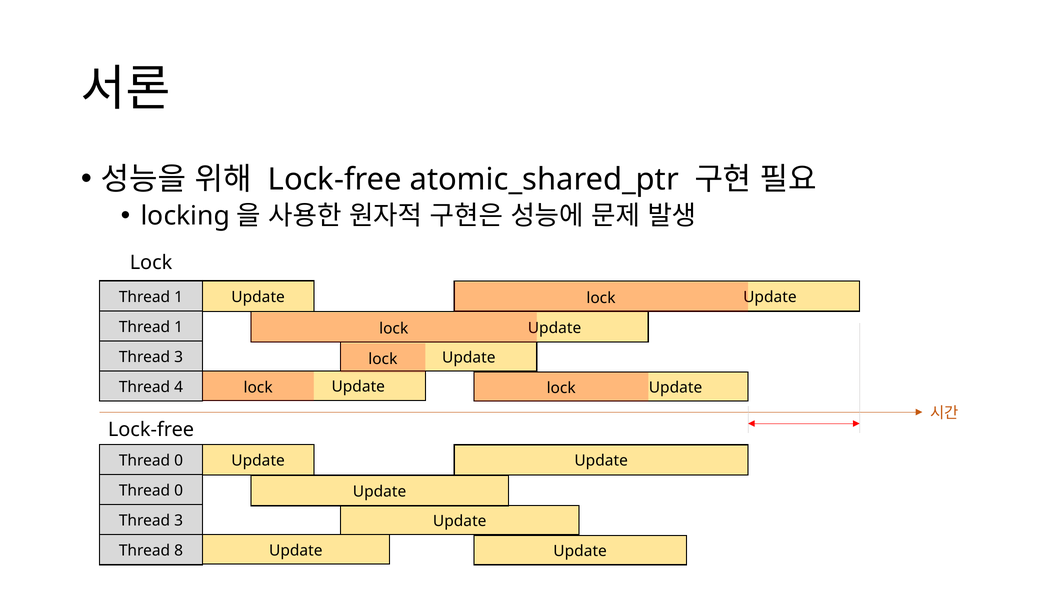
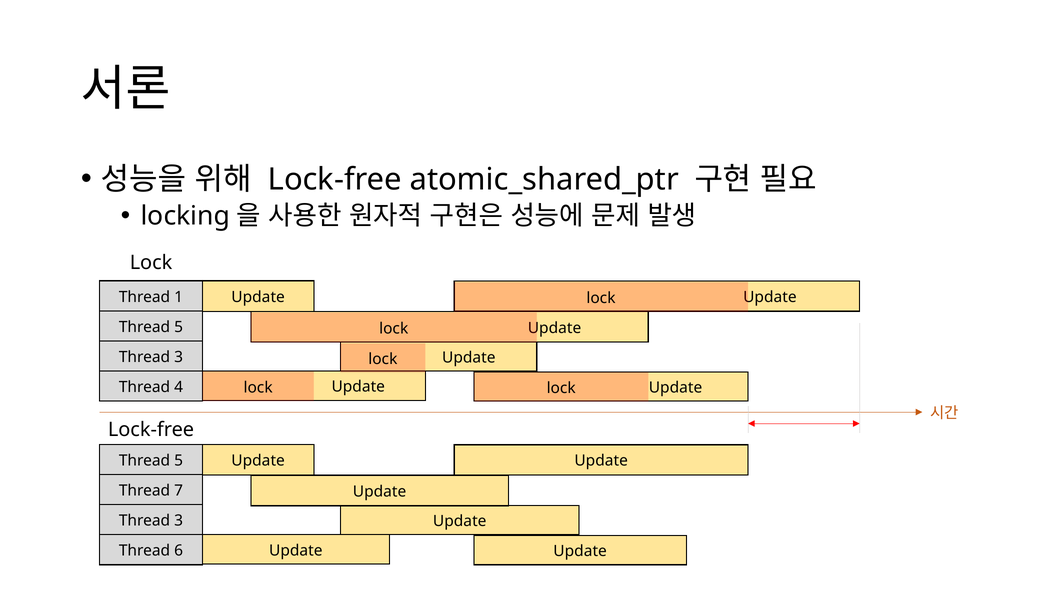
1 at (179, 327): 1 -> 5
0 at (179, 461): 0 -> 5
0 at (179, 491): 0 -> 7
8: 8 -> 6
